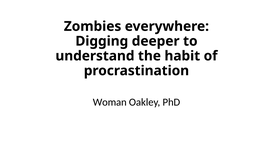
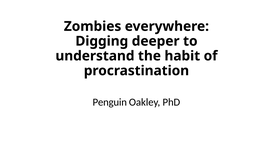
Woman: Woman -> Penguin
